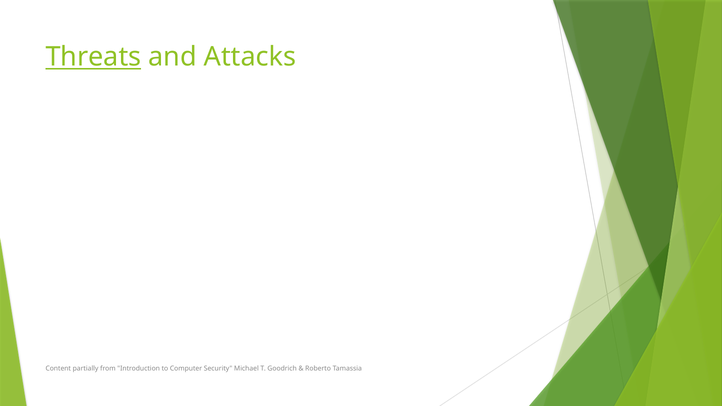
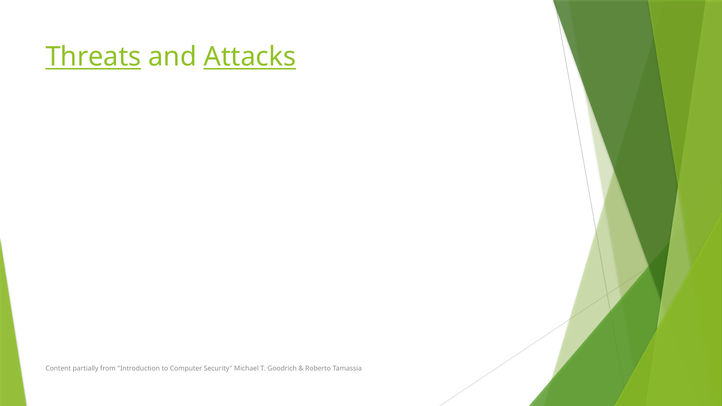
Attacks underline: none -> present
